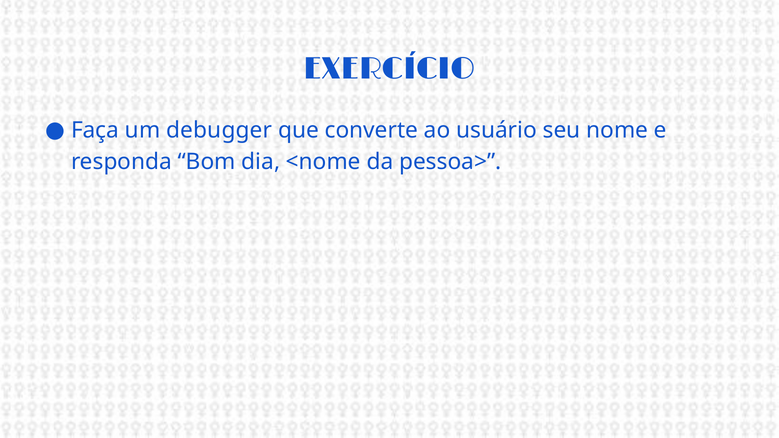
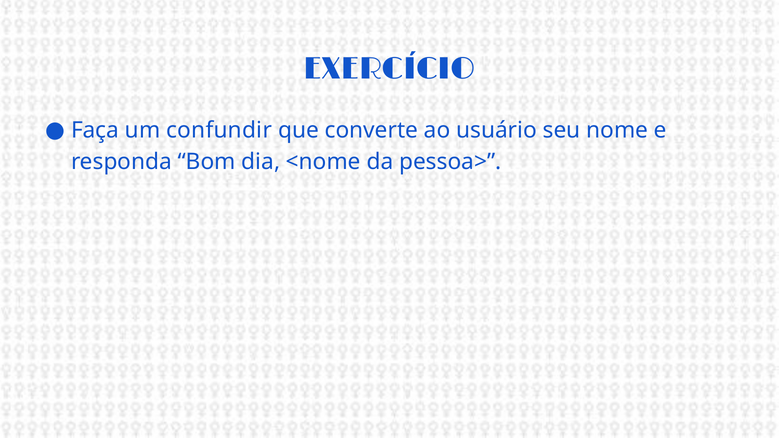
debugger: debugger -> confundir
